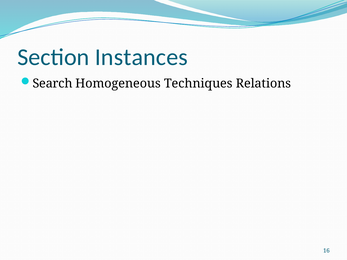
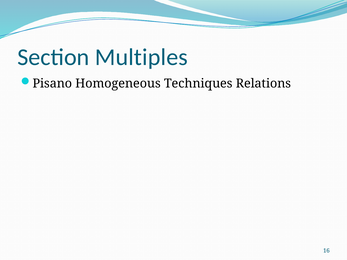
Instances: Instances -> Multiples
Search: Search -> Pisano
